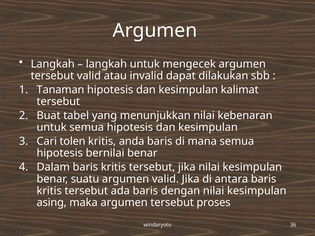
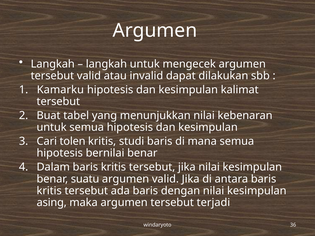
Tanaman: Tanaman -> Kamarku
anda: anda -> studi
proses: proses -> terjadi
